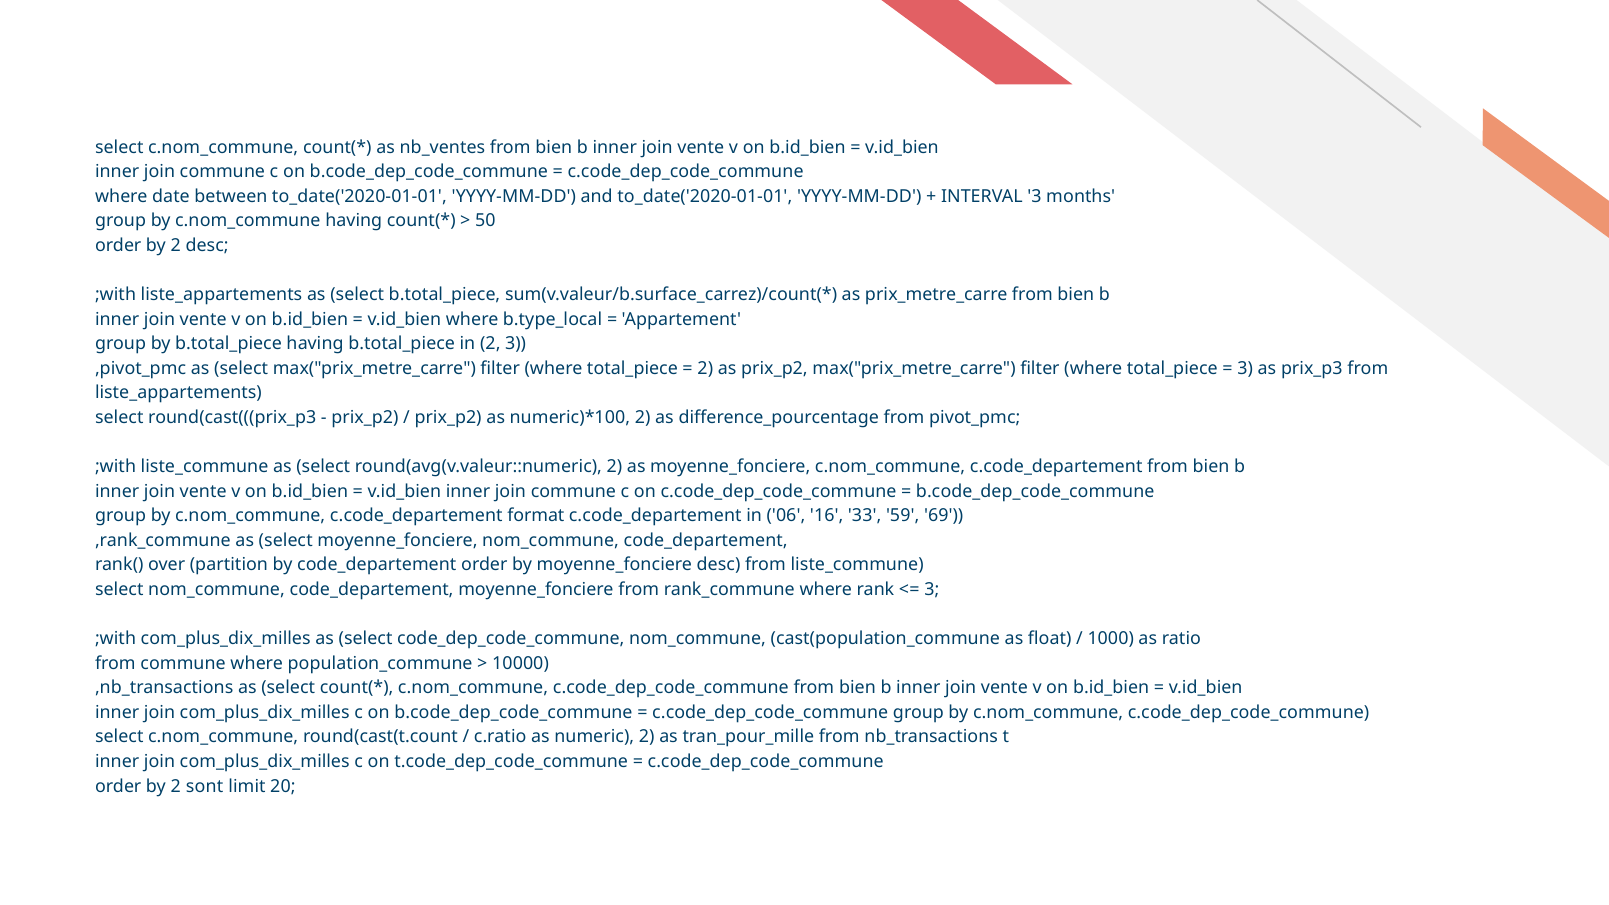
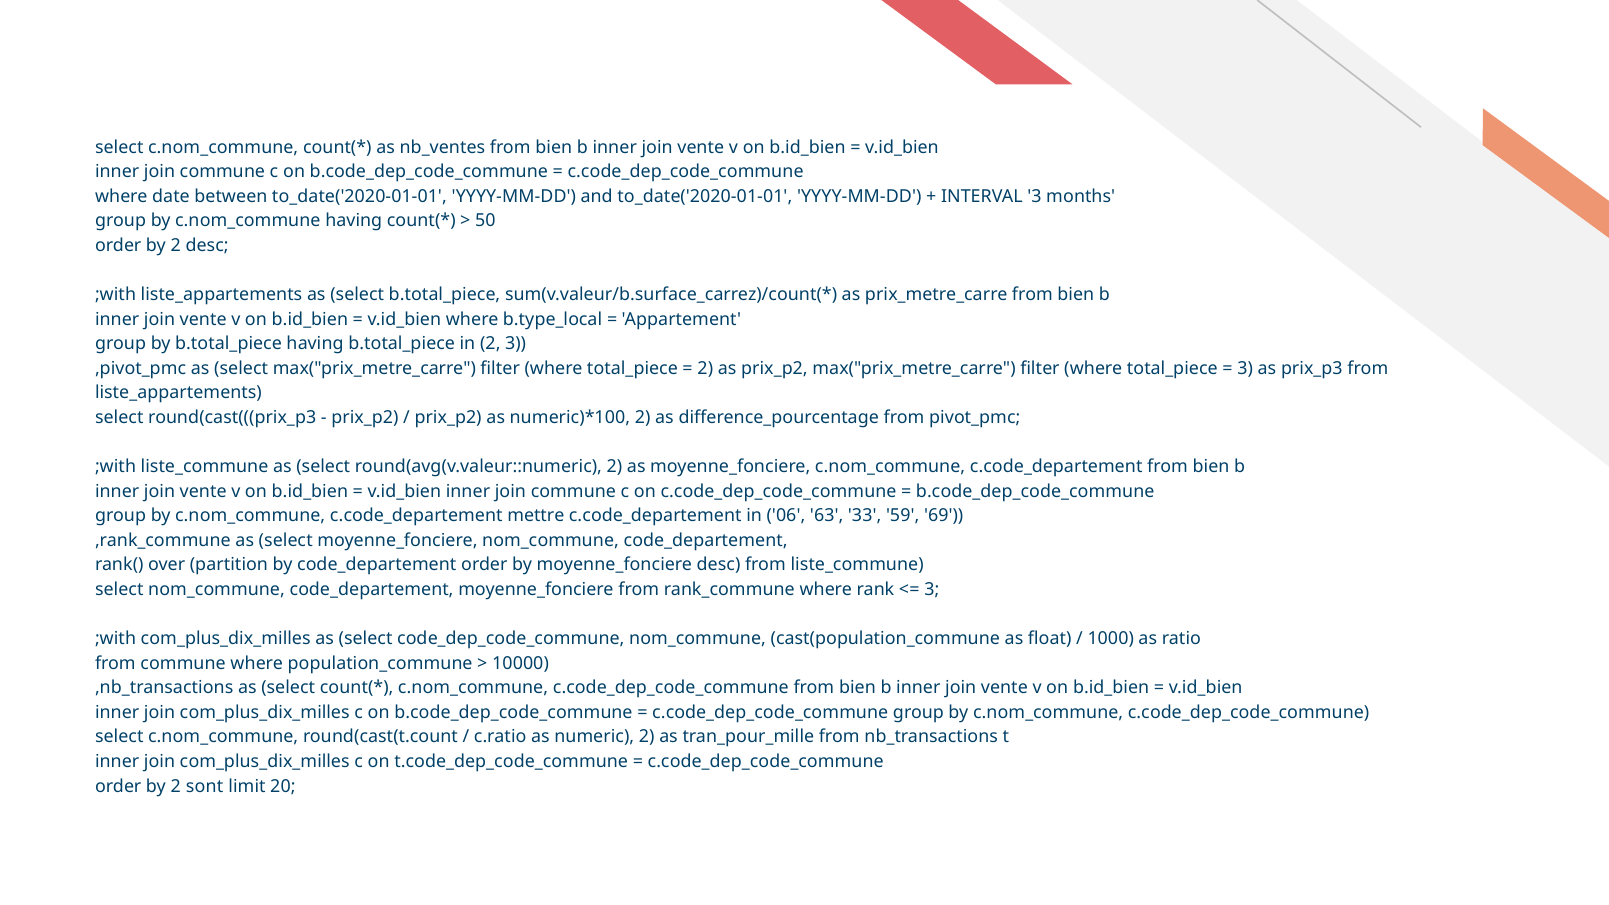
format: format -> mettre
16: 16 -> 63
